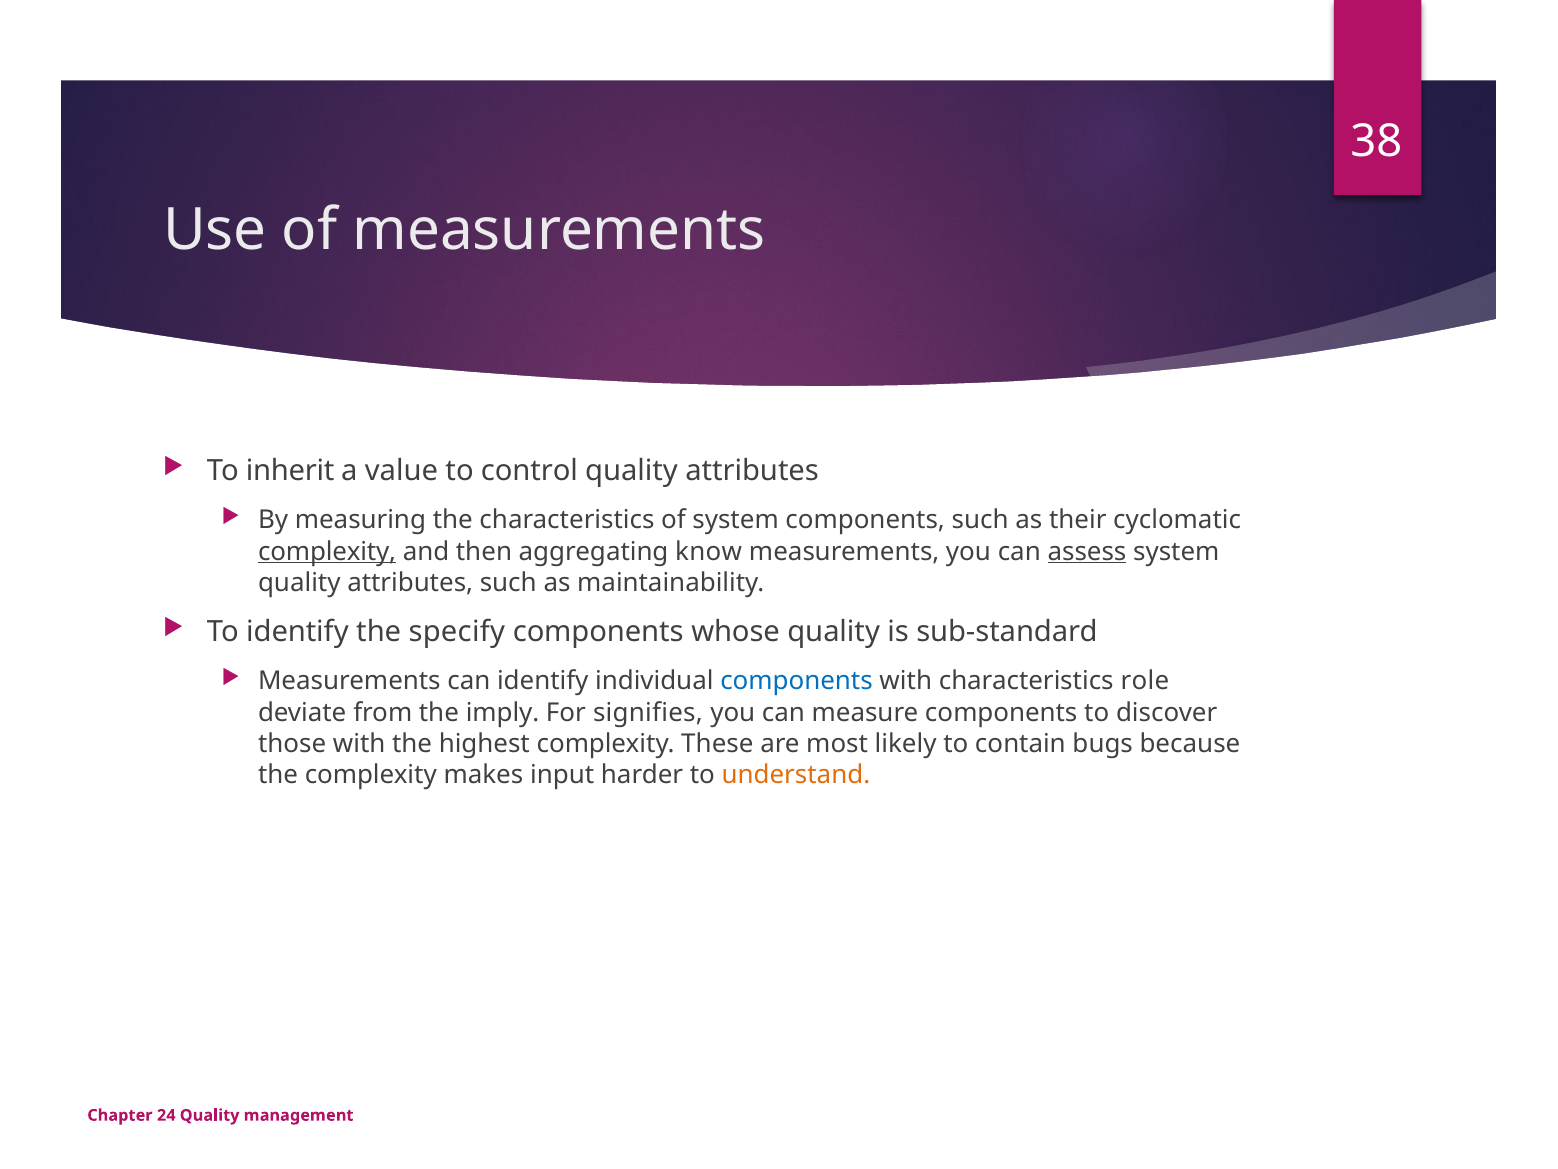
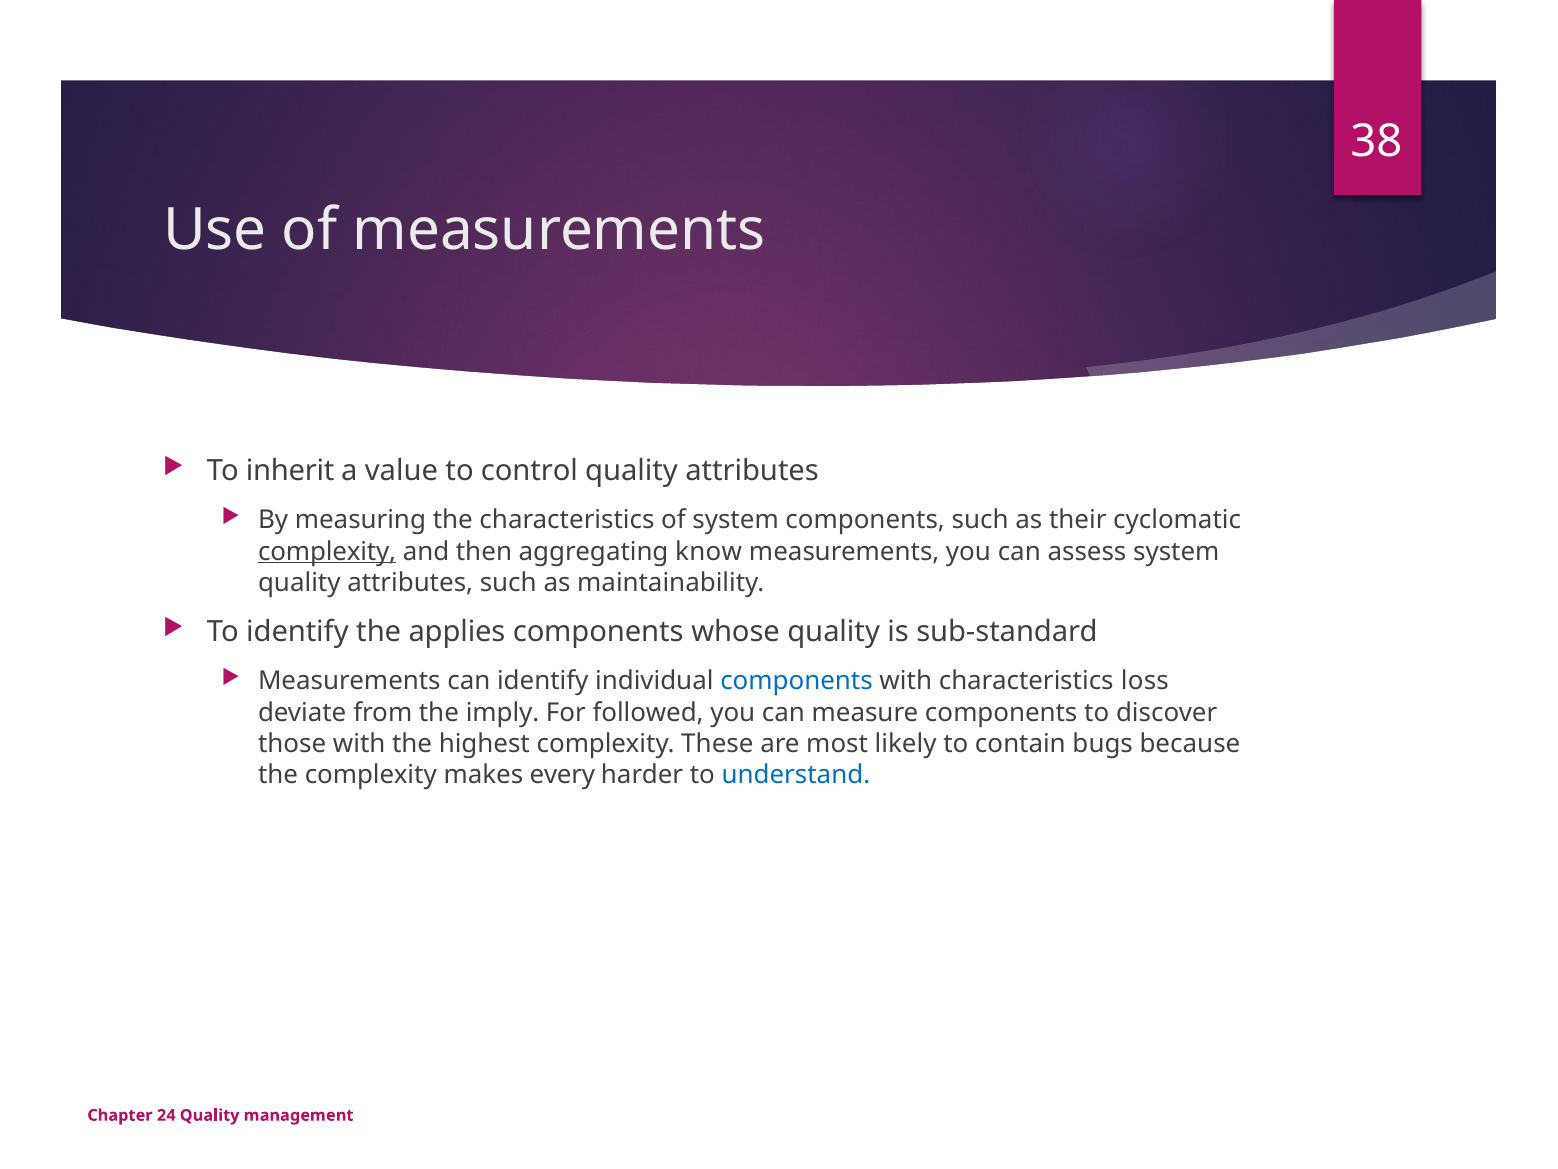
assess underline: present -> none
specify: specify -> applies
role: role -> loss
signifies: signifies -> followed
input: input -> every
understand colour: orange -> blue
